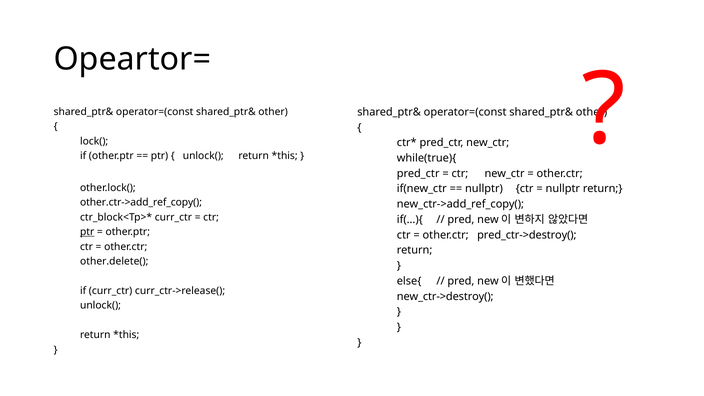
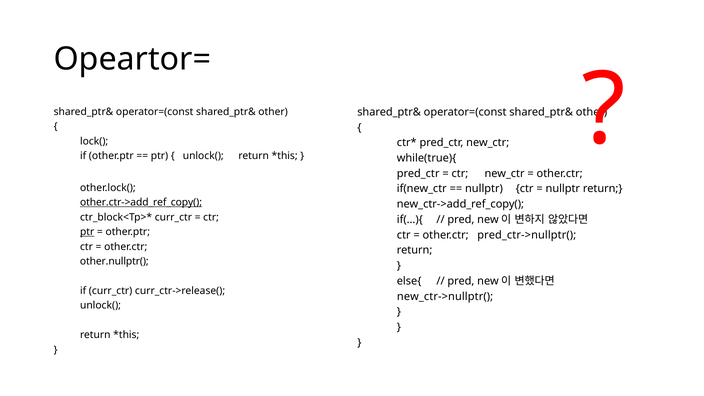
other.ctr->add_ref_copy( underline: none -> present
pred_ctr->destroy(: pred_ctr->destroy( -> pred_ctr->nullptr(
other.delete(: other.delete( -> other.nullptr(
new_ctr->destroy(: new_ctr->destroy( -> new_ctr->nullptr(
